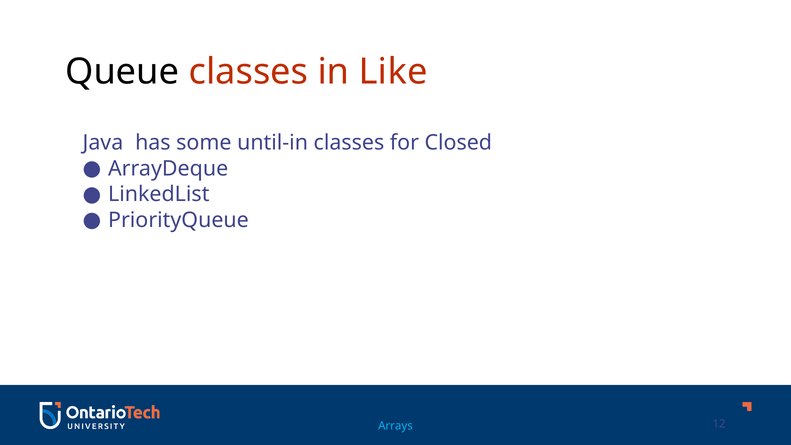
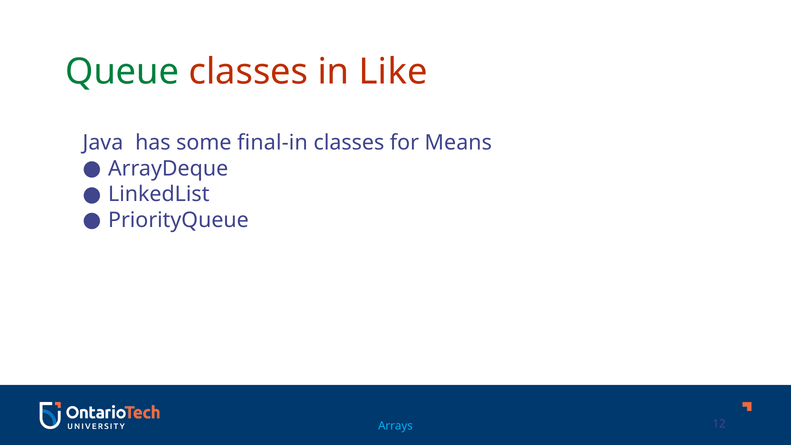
Queue colour: black -> green
until-in: until-in -> final-in
Closed: Closed -> Means
